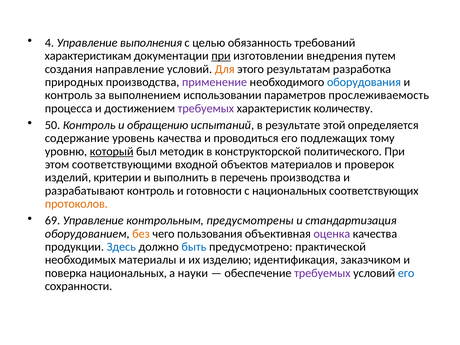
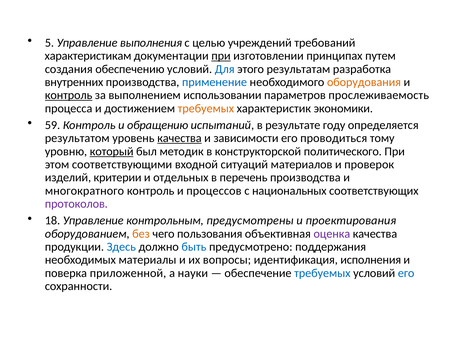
4: 4 -> 5
обязанность: обязанность -> учреждений
внедрения: внедрения -> принципах
направление: направление -> обеспечению
Для colour: orange -> blue
природных: природных -> внутренних
применение colour: purple -> blue
оборудования colour: blue -> orange
контроль at (69, 95) underline: none -> present
требуемых at (206, 108) colour: purple -> orange
количеству: количеству -> экономики
50: 50 -> 59
этой: этой -> году
содержание: содержание -> результатом
качества at (179, 138) underline: none -> present
проводиться: проводиться -> зависимости
подлежащих: подлежащих -> проводиться
объектов: объектов -> ситуаций
выполнить: выполнить -> отдельных
разрабатывают: разрабатывают -> многократного
готовности: готовности -> процессов
протоколов colour: orange -> purple
69: 69 -> 18
стандартизация: стандартизация -> проектирования
практической: практической -> поддержания
изделию: изделию -> вопросы
заказчиком: заказчиком -> исполнения
поверка национальных: национальных -> приложенной
требуемых at (322, 273) colour: purple -> blue
